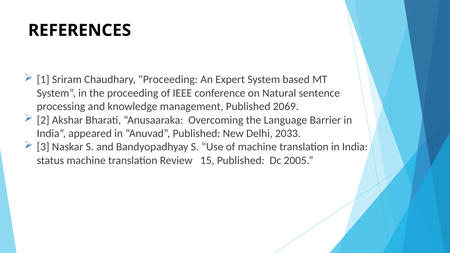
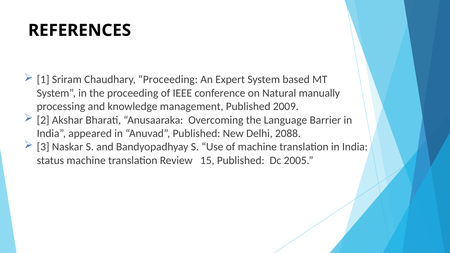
sentence: sentence -> manually
2069: 2069 -> 2009
2033: 2033 -> 2088
